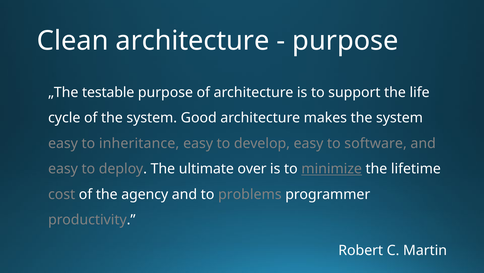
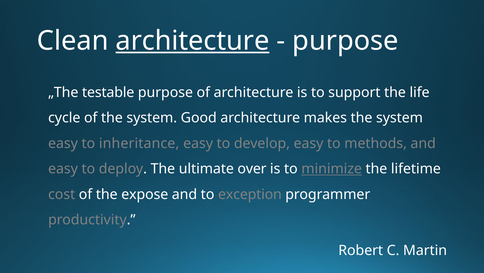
architecture at (193, 41) underline: none -> present
software: software -> methods
agency: agency -> expose
problems: problems -> exception
